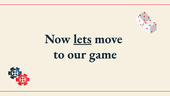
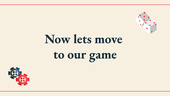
lets underline: present -> none
